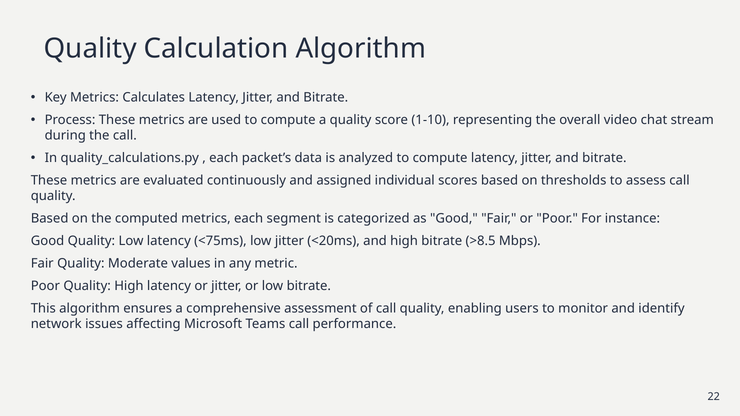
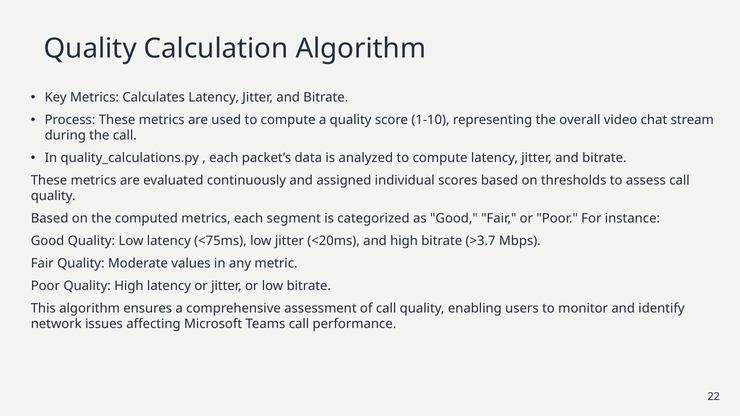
>8.5: >8.5 -> >3.7
